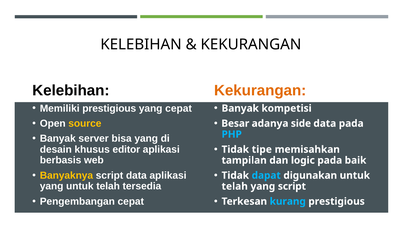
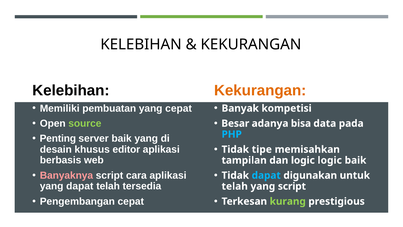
Memiliki prestigious: prestigious -> pembuatan
source colour: yellow -> light green
side: side -> bisa
Banyak at (58, 138): Banyak -> Penting
server bisa: bisa -> baik
logic pada: pada -> logic
Banyaknya colour: yellow -> pink
script data: data -> cara
yang untuk: untuk -> dapat
kurang colour: light blue -> light green
